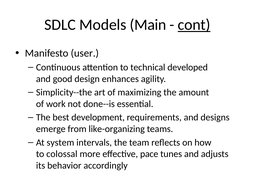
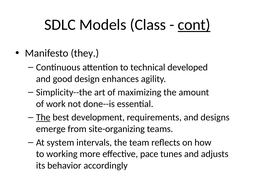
Main: Main -> Class
user: user -> they
The at (43, 117) underline: none -> present
like-organizing: like-organizing -> site-organizing
colossal: colossal -> working
